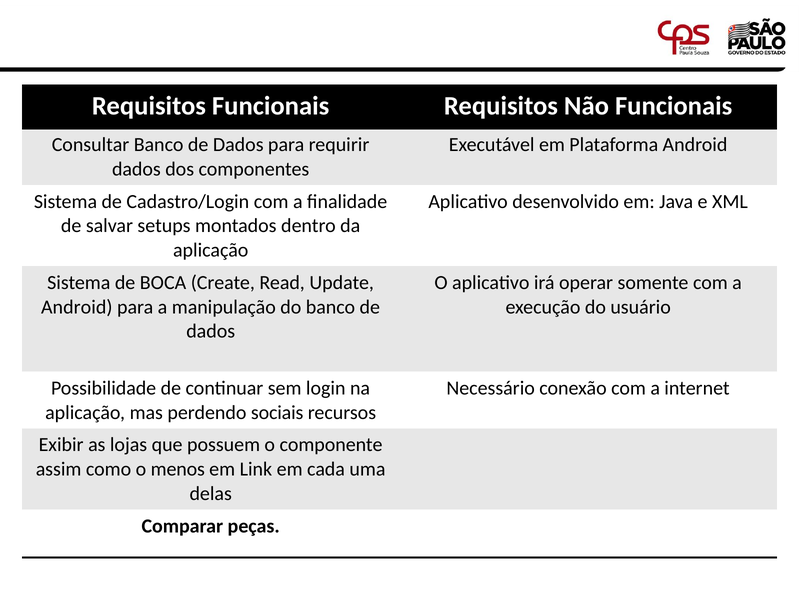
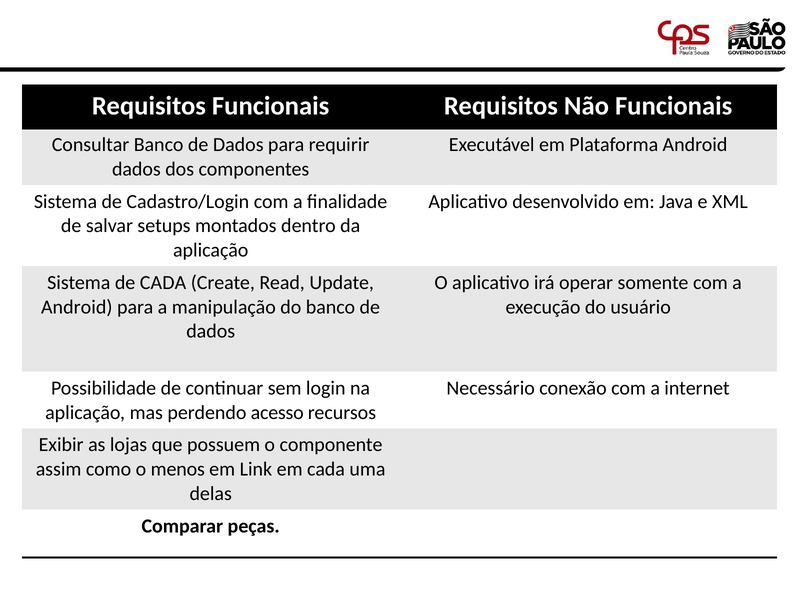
de BOCA: BOCA -> CADA
sociais: sociais -> acesso
